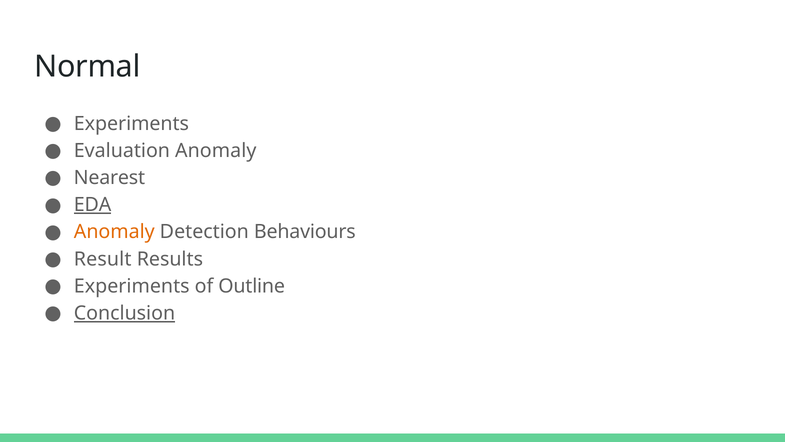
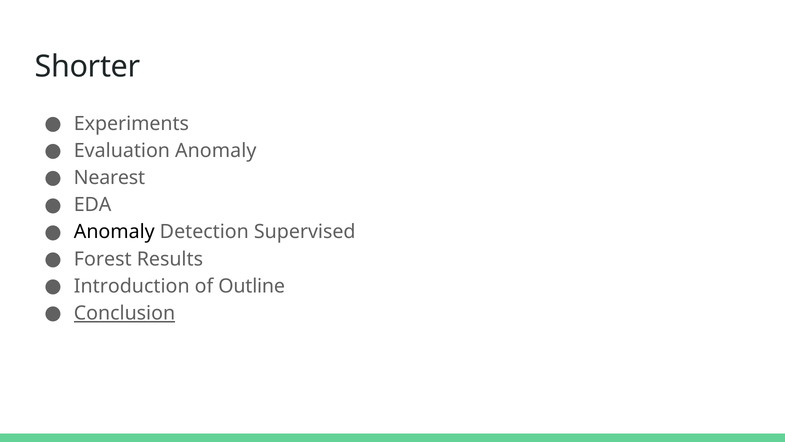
Normal: Normal -> Shorter
EDA underline: present -> none
Anomaly at (114, 232) colour: orange -> black
Behaviours: Behaviours -> Supervised
Result: Result -> Forest
Experiments at (132, 286): Experiments -> Introduction
